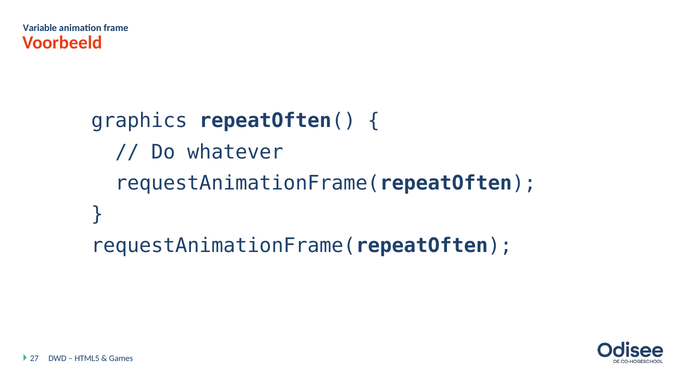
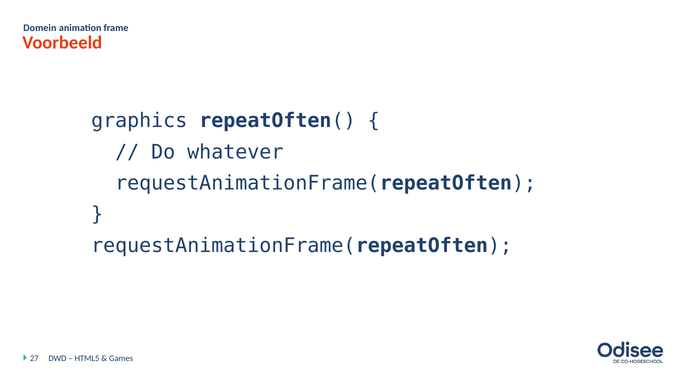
Variable: Variable -> Domein
